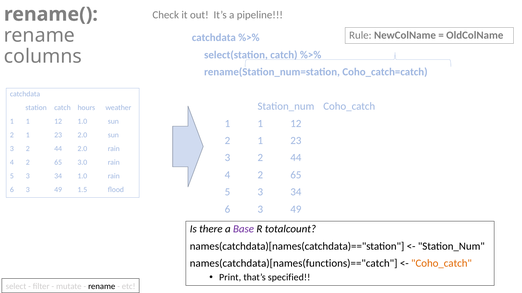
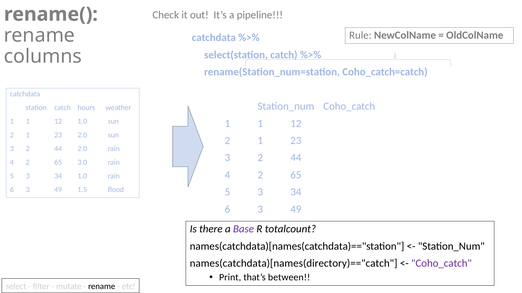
names(catchdata)[names(functions)=="catch: names(catchdata)[names(functions)=="catch -> names(catchdata)[names(directory)=="catch
Coho_catch at (441, 264) colour: orange -> purple
specified: specified -> between
